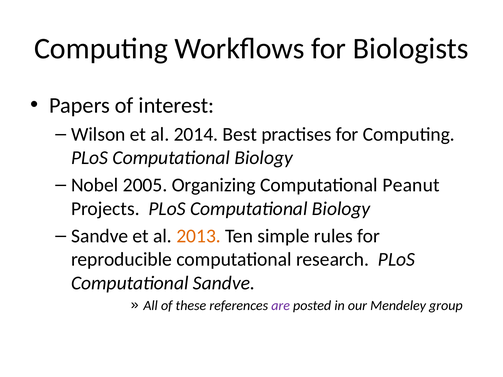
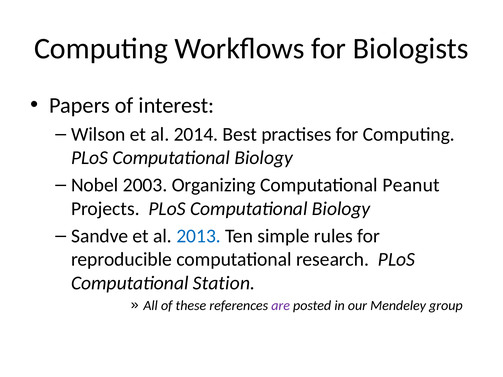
2005: 2005 -> 2003
2013 colour: orange -> blue
Computational Sandve: Sandve -> Station
